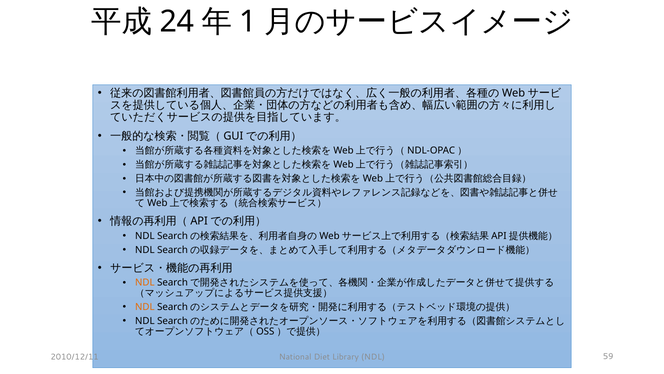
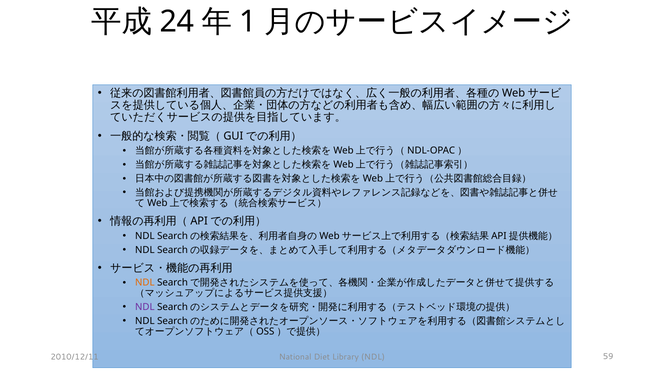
NDL at (145, 307) colour: orange -> purple
